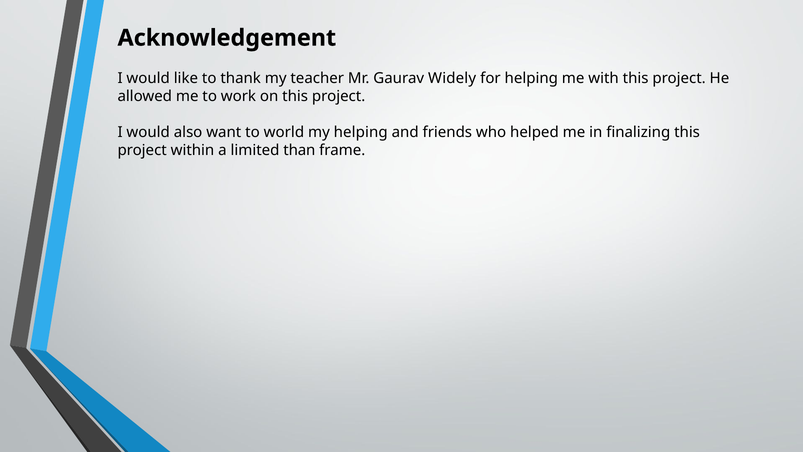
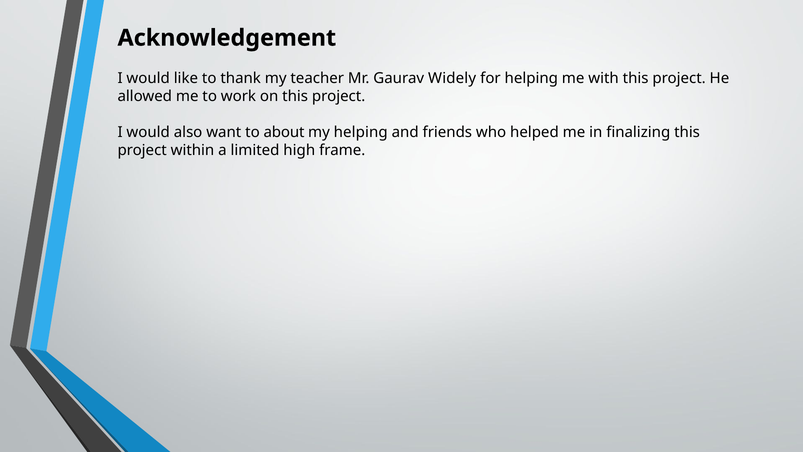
world: world -> about
than: than -> high
